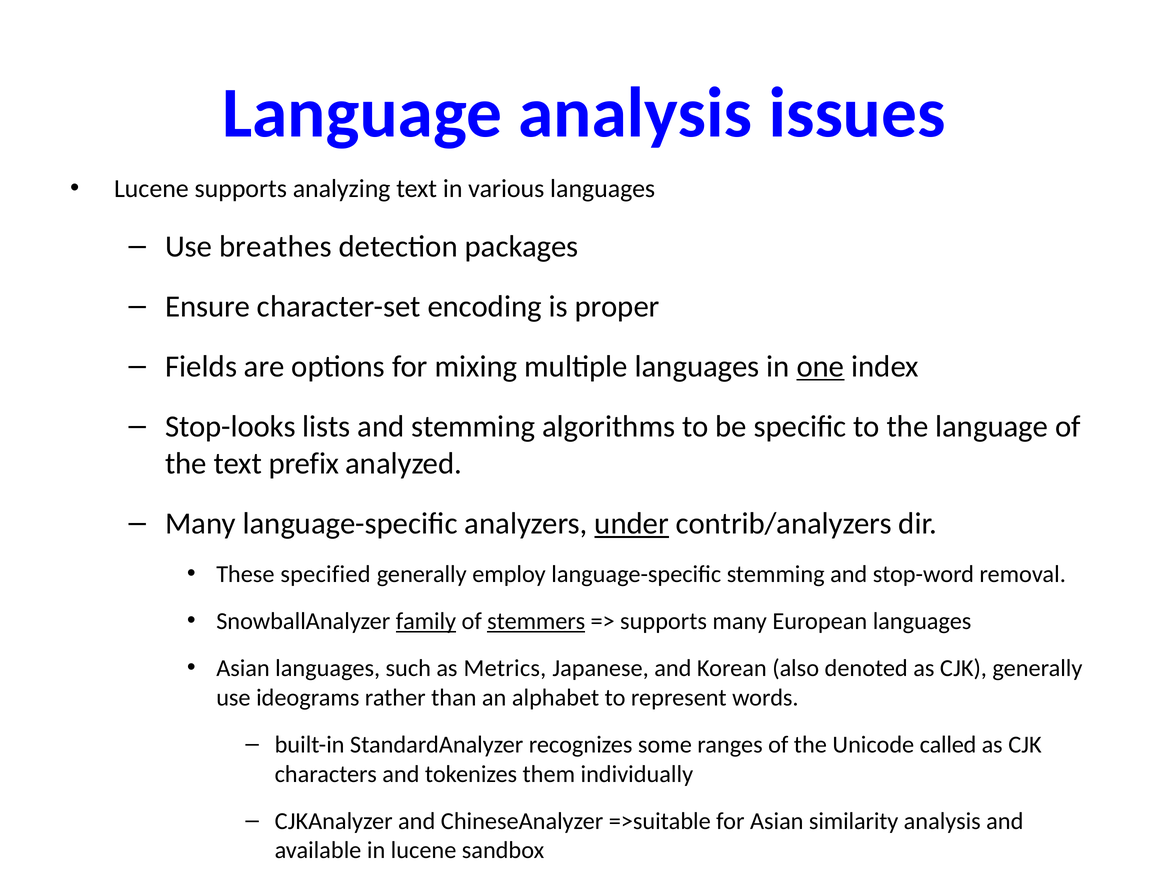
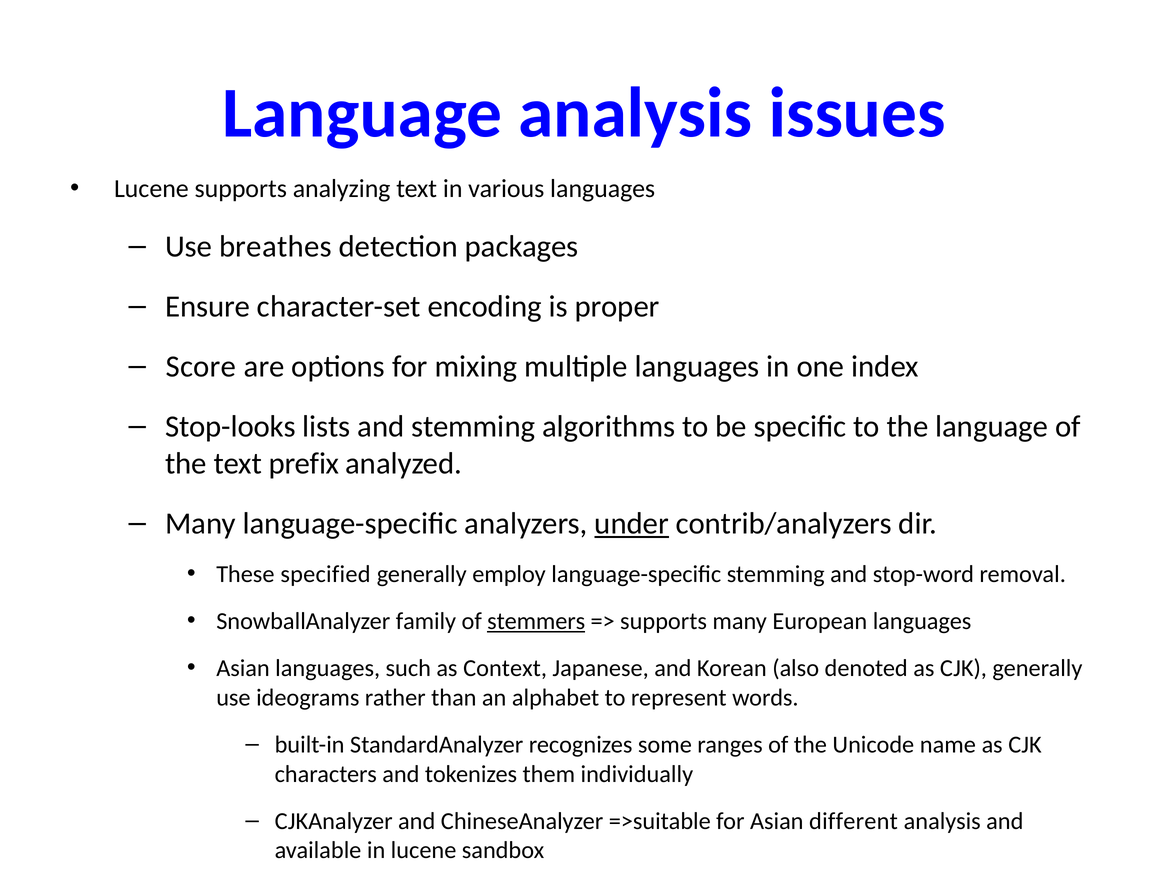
Fields: Fields -> Score
one underline: present -> none
family underline: present -> none
Metrics: Metrics -> Context
called: called -> name
similarity: similarity -> different
